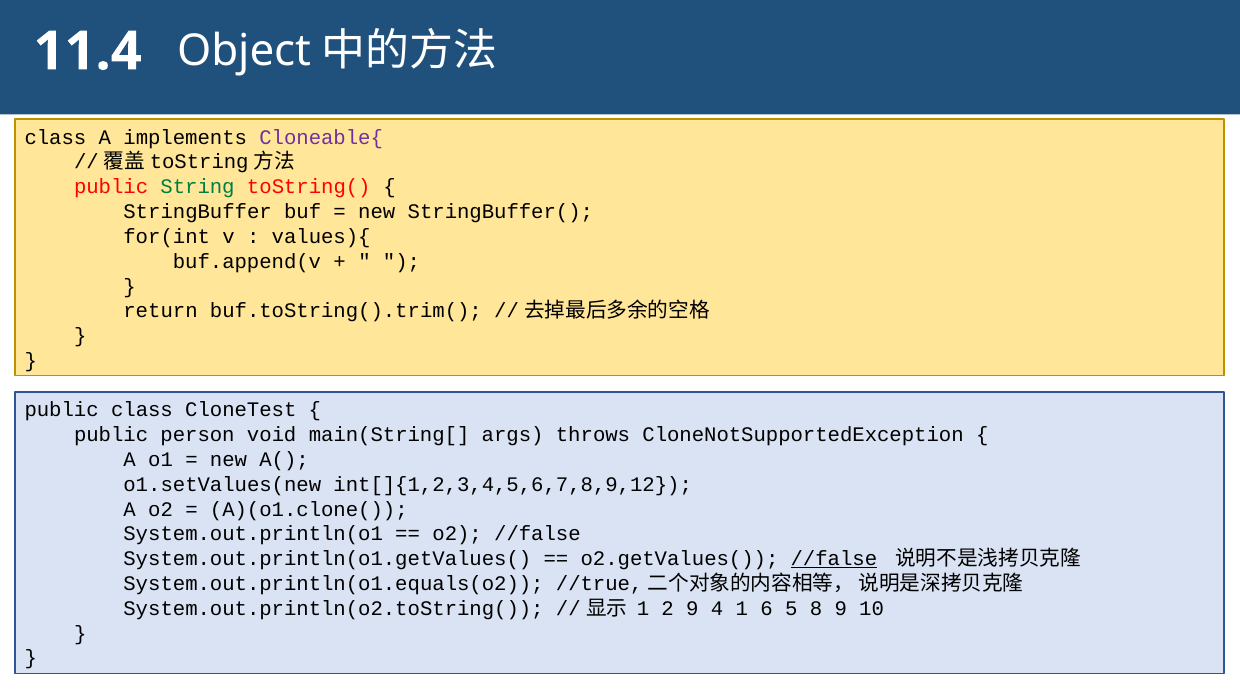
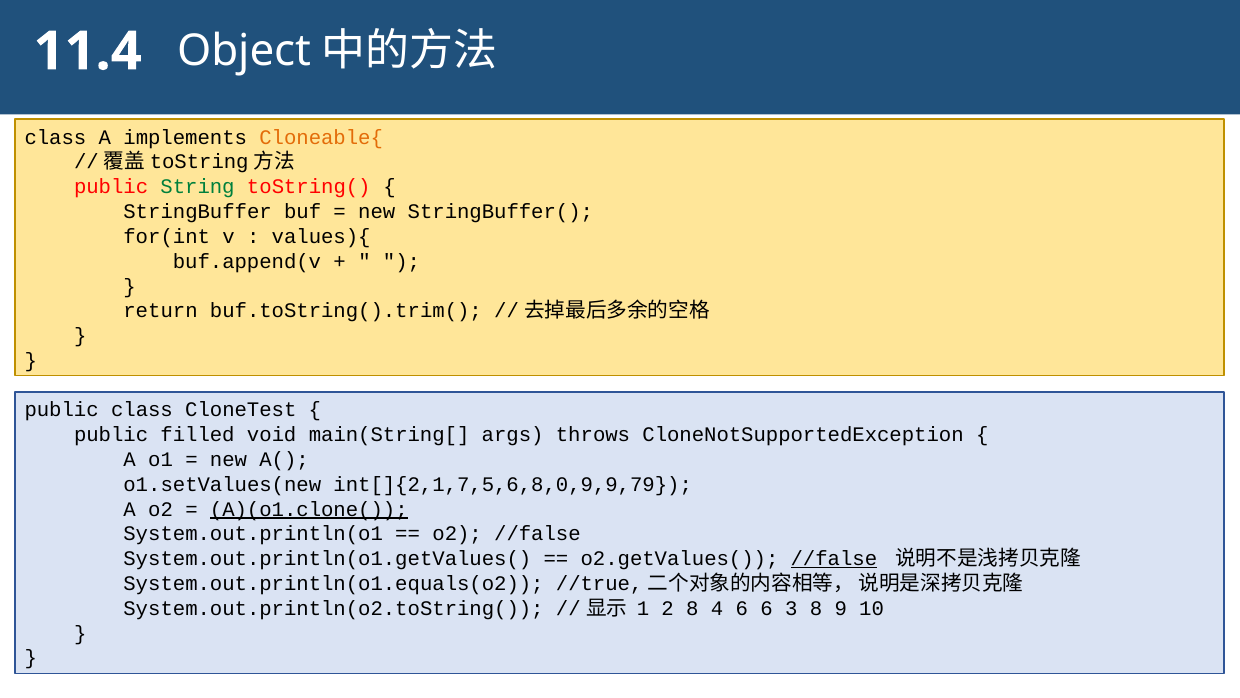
Cloneable{ colour: purple -> orange
person: person -> filled
int[]{1,2,3,4,5,6,7,8,9,12: int[]{1,2,3,4,5,6,7,8,9,12 -> int[]{2,1,7,5,6,8,0,9,9,79
A)(o1.clone( underline: none -> present
2 9: 9 -> 8
4 1: 1 -> 6
5: 5 -> 3
